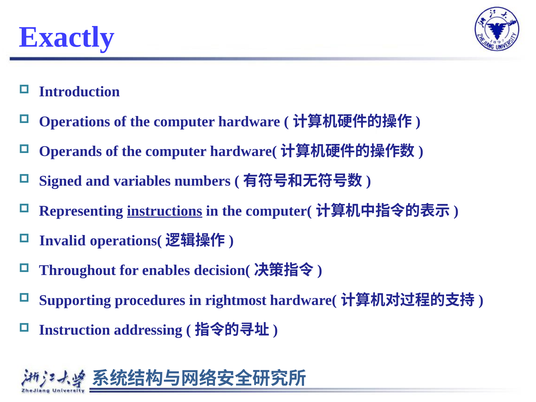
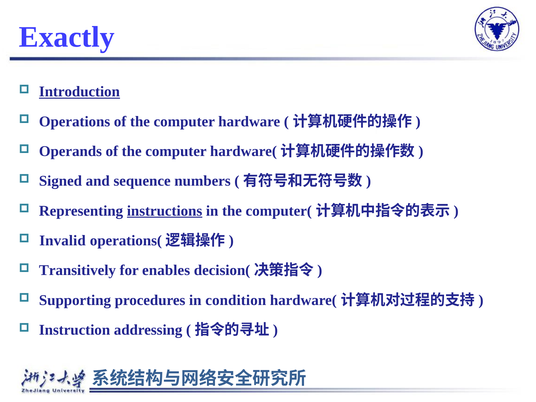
Introduction underline: none -> present
variables: variables -> sequence
Throughout: Throughout -> Transitively
rightmost: rightmost -> condition
